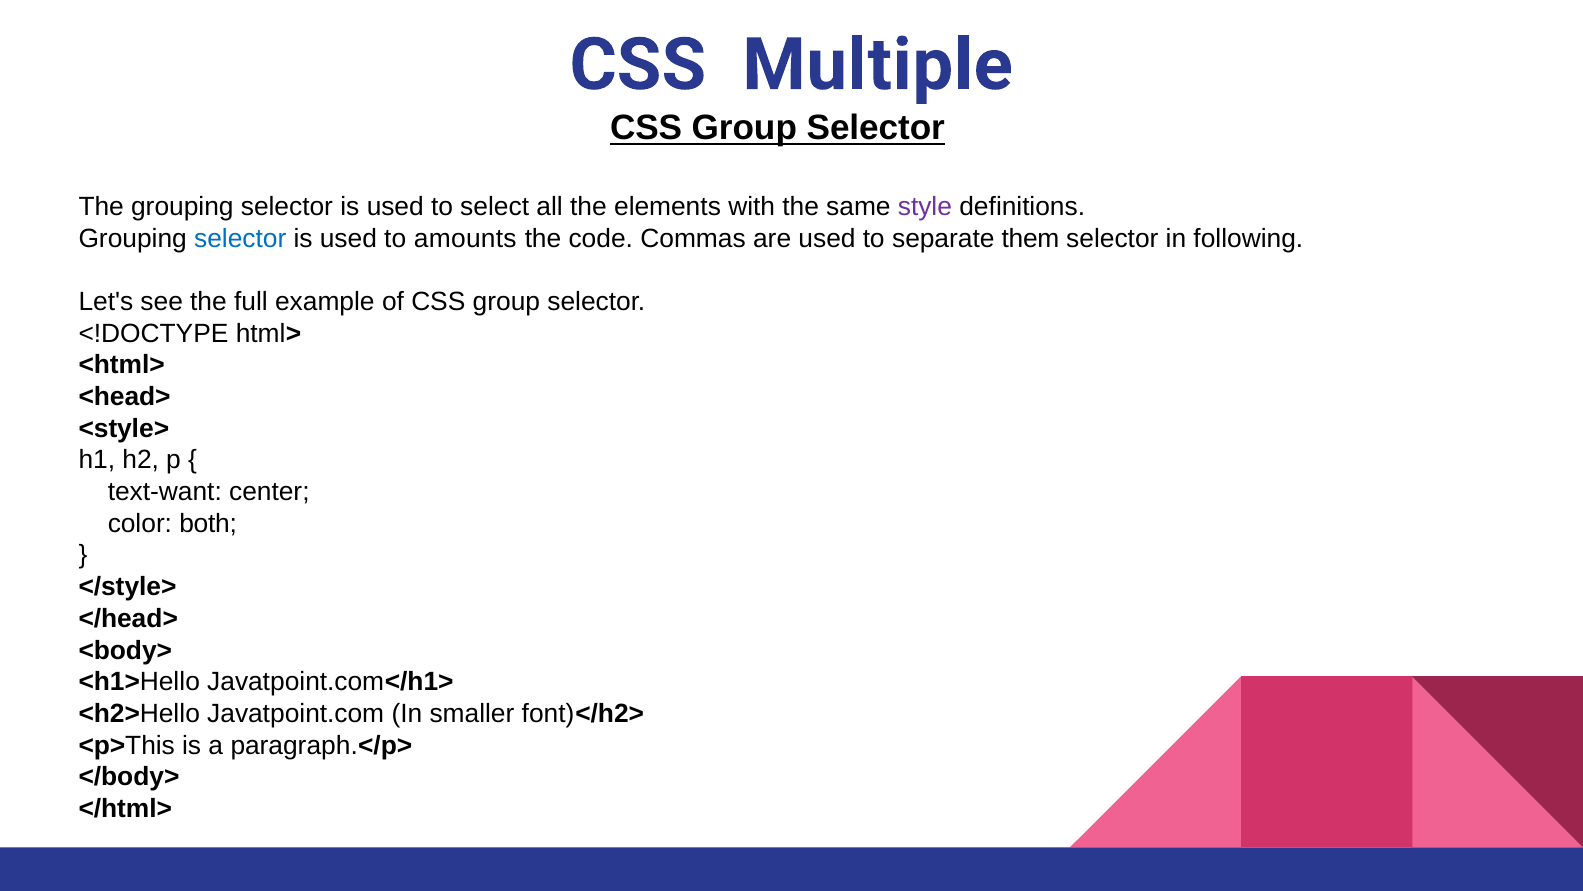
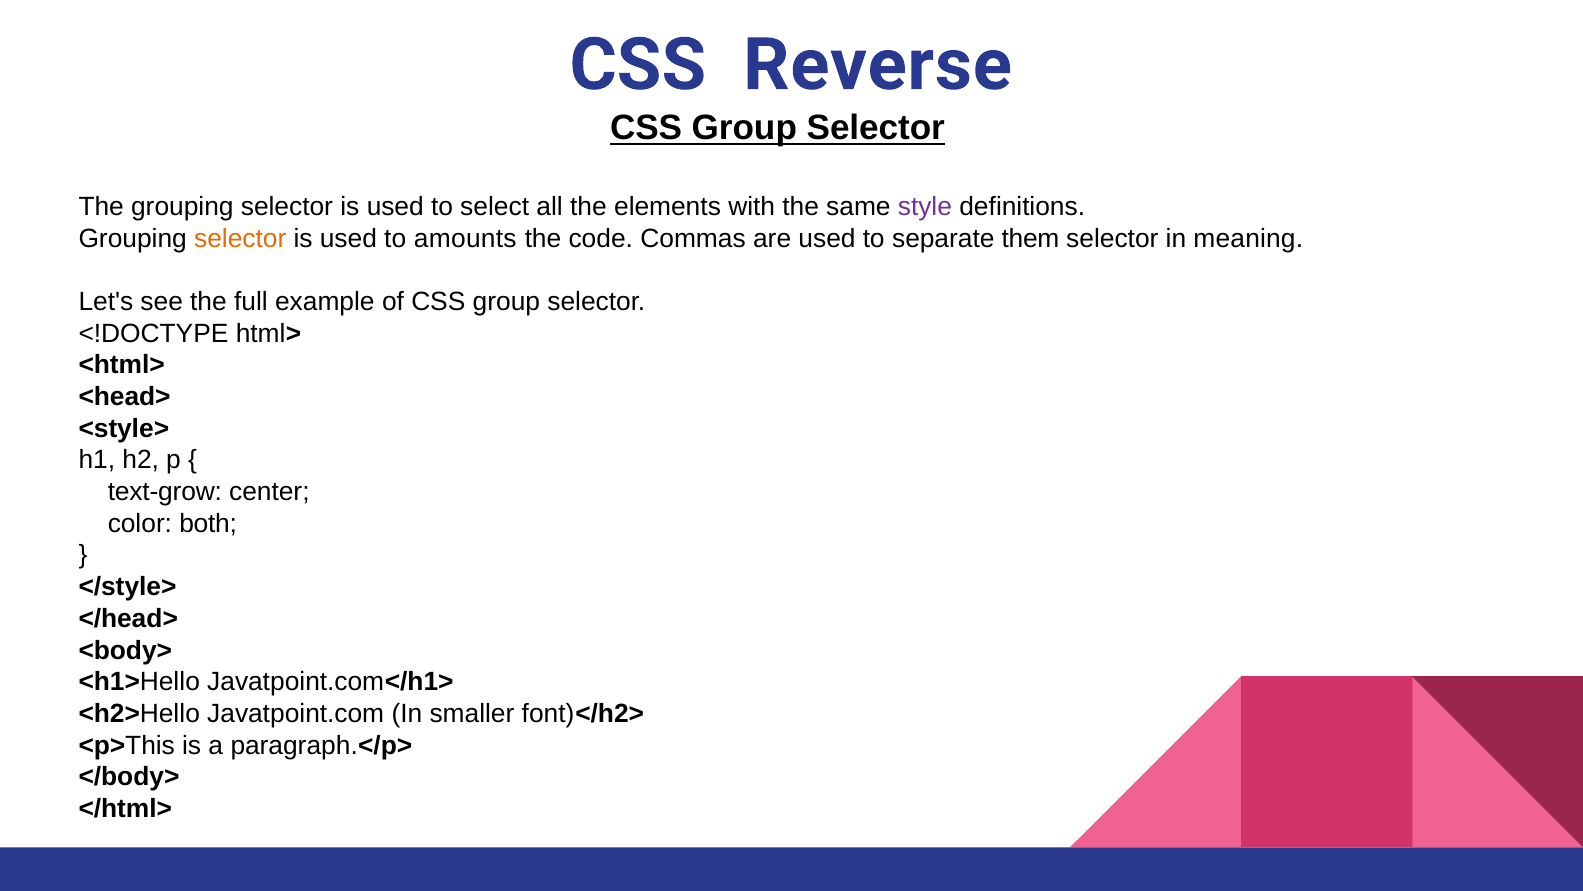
Multiple: Multiple -> Reverse
selector at (240, 238) colour: blue -> orange
following: following -> meaning
text-want: text-want -> text-grow
